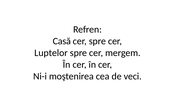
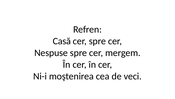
Luptelor: Luptelor -> Nespuse
